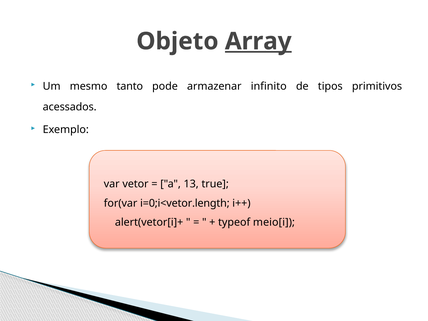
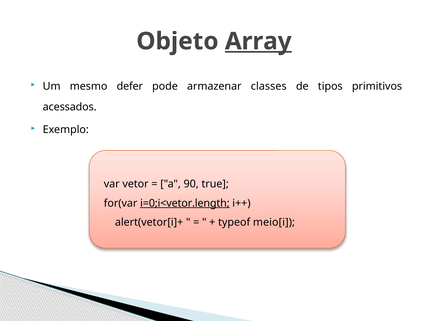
tanto: tanto -> defer
infinito: infinito -> classes
13: 13 -> 90
i=0;i<vetor.length underline: none -> present
